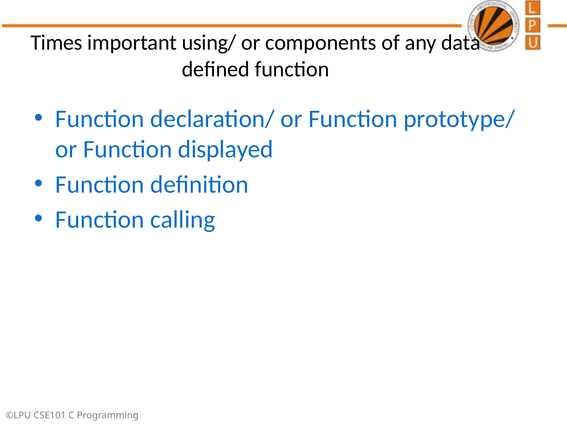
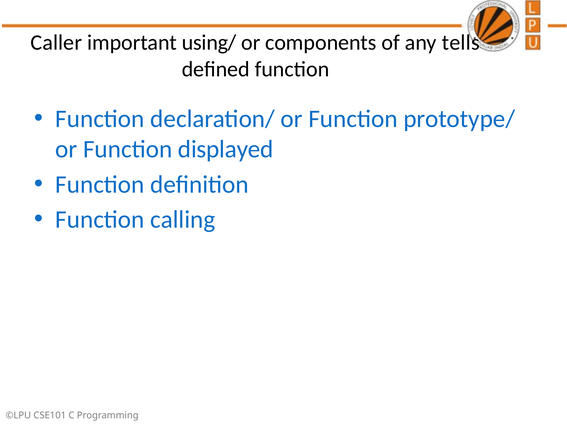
Times: Times -> Caller
data: data -> tells
